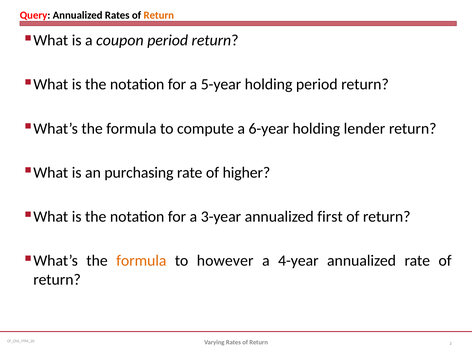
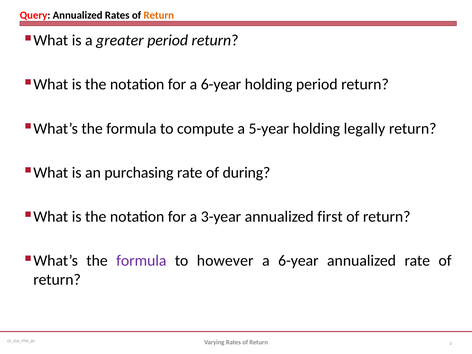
coupon: coupon -> greater
for a 5-year: 5-year -> 6-year
6-year: 6-year -> 5-year
lender: lender -> legally
higher: higher -> during
formula at (141, 261) colour: orange -> purple
4-year at (298, 261): 4-year -> 6-year
